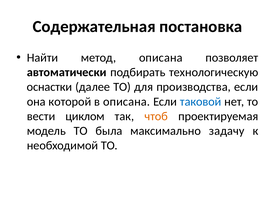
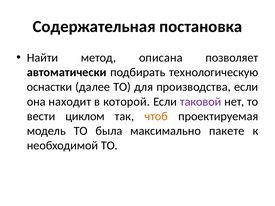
которой: которой -> находит
в описана: описана -> которой
таковой colour: blue -> purple
задачу: задачу -> пакете
